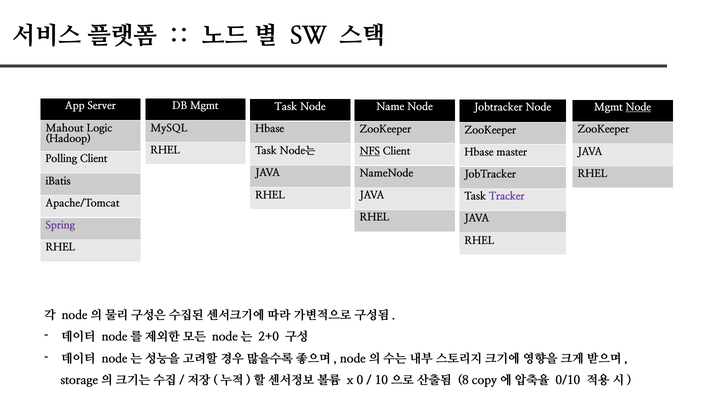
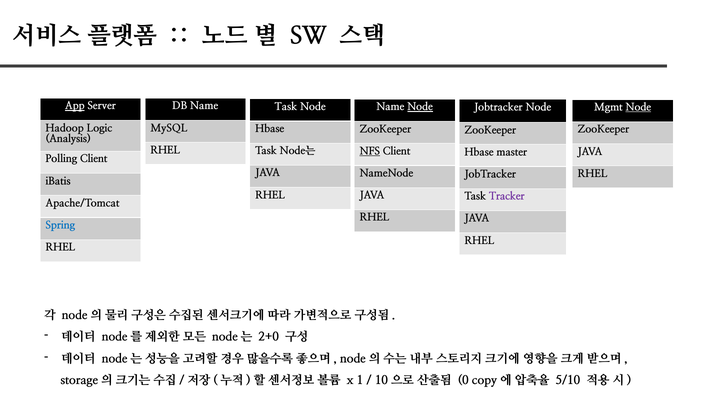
App underline: none -> present
DB Mgmt: Mgmt -> Name
Node at (420, 107) underline: none -> present
Mahout: Mahout -> Hadoop
Hadoop: Hadoop -> Analysis
Spring colour: purple -> blue
0: 0 -> 1
8: 8 -> 0
0/10: 0/10 -> 5/10
